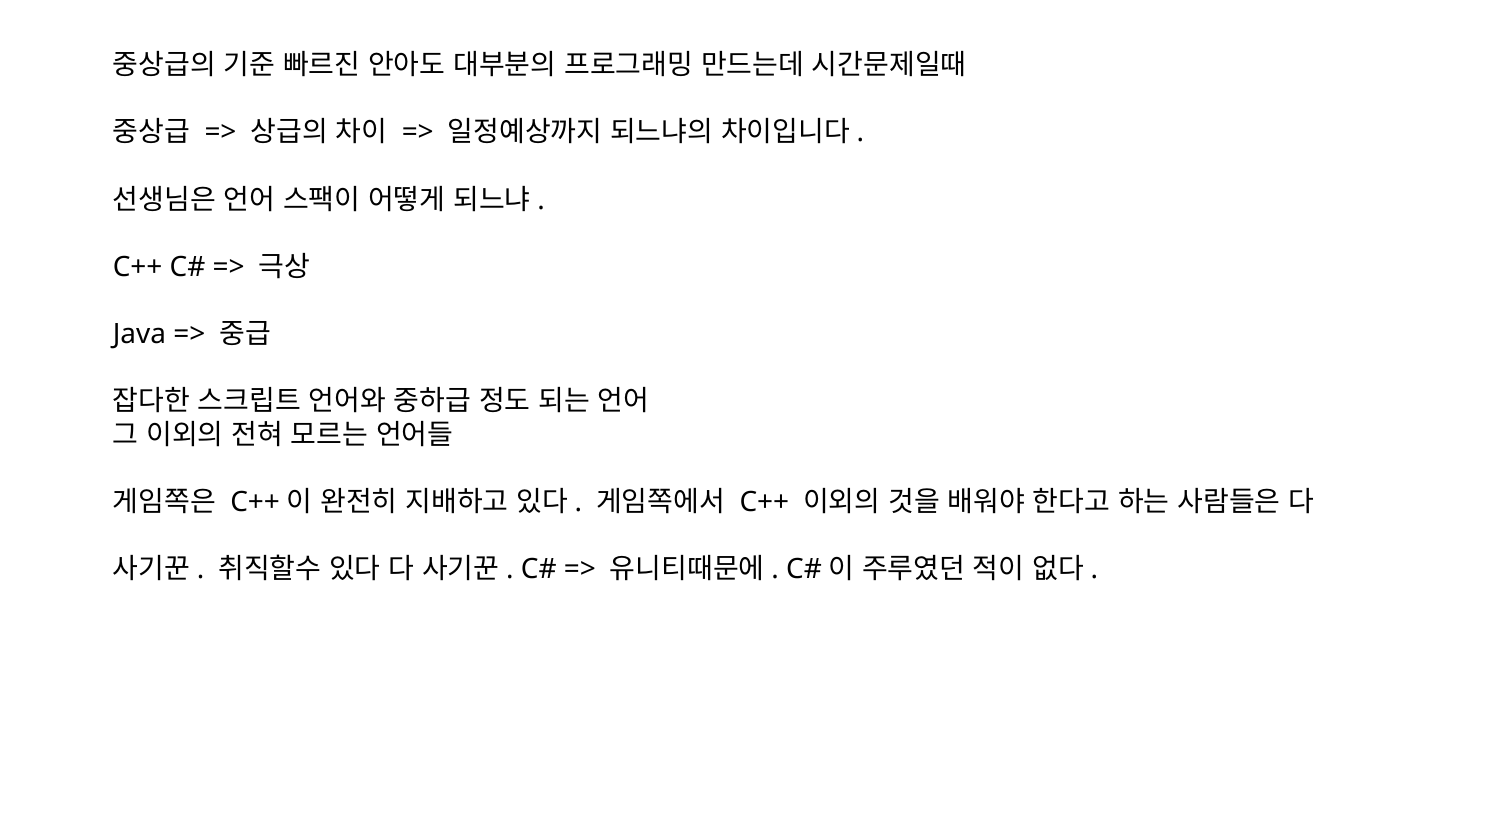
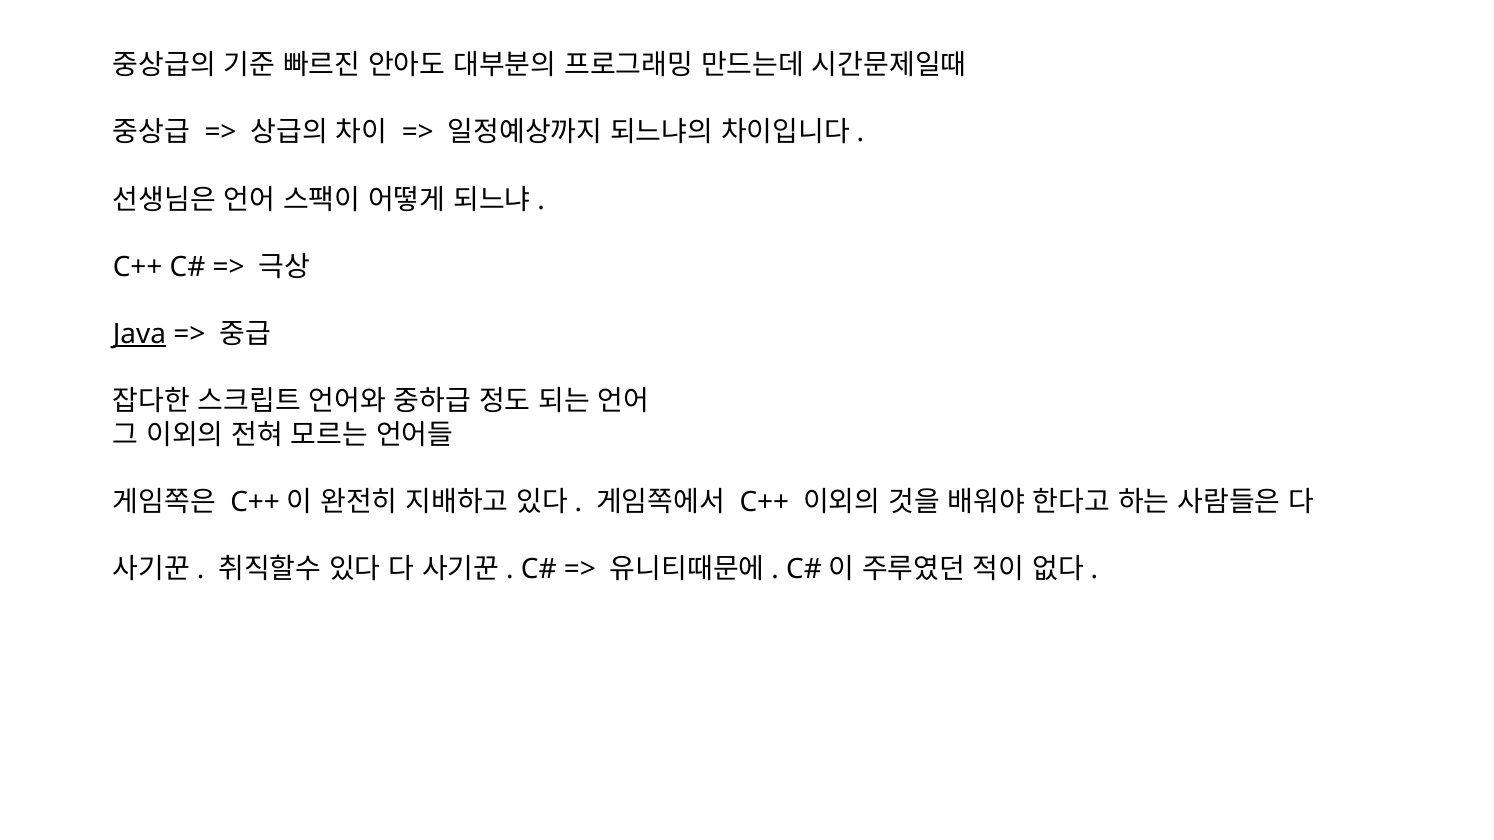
Java underline: none -> present
